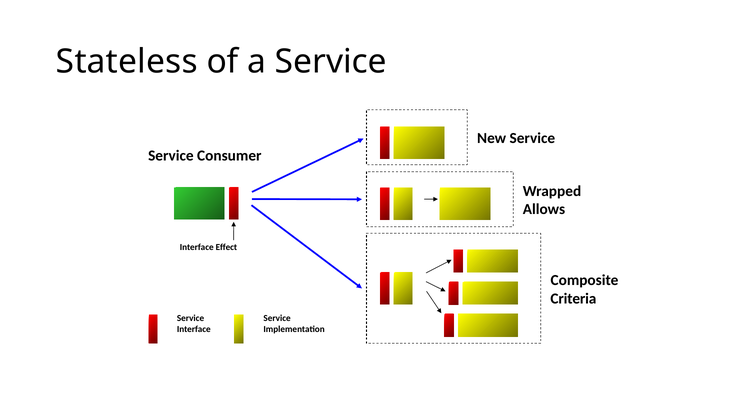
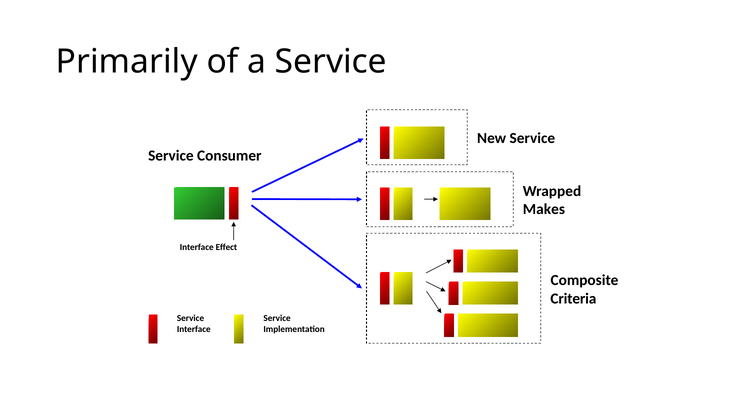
Stateless: Stateless -> Primarily
Allows: Allows -> Makes
